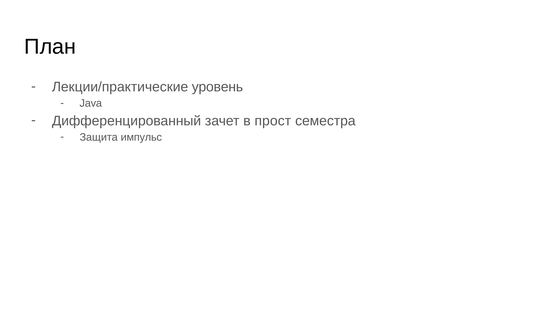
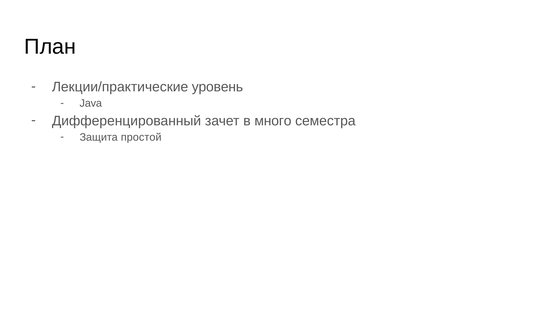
прост: прост -> много
импульс: импульс -> простой
